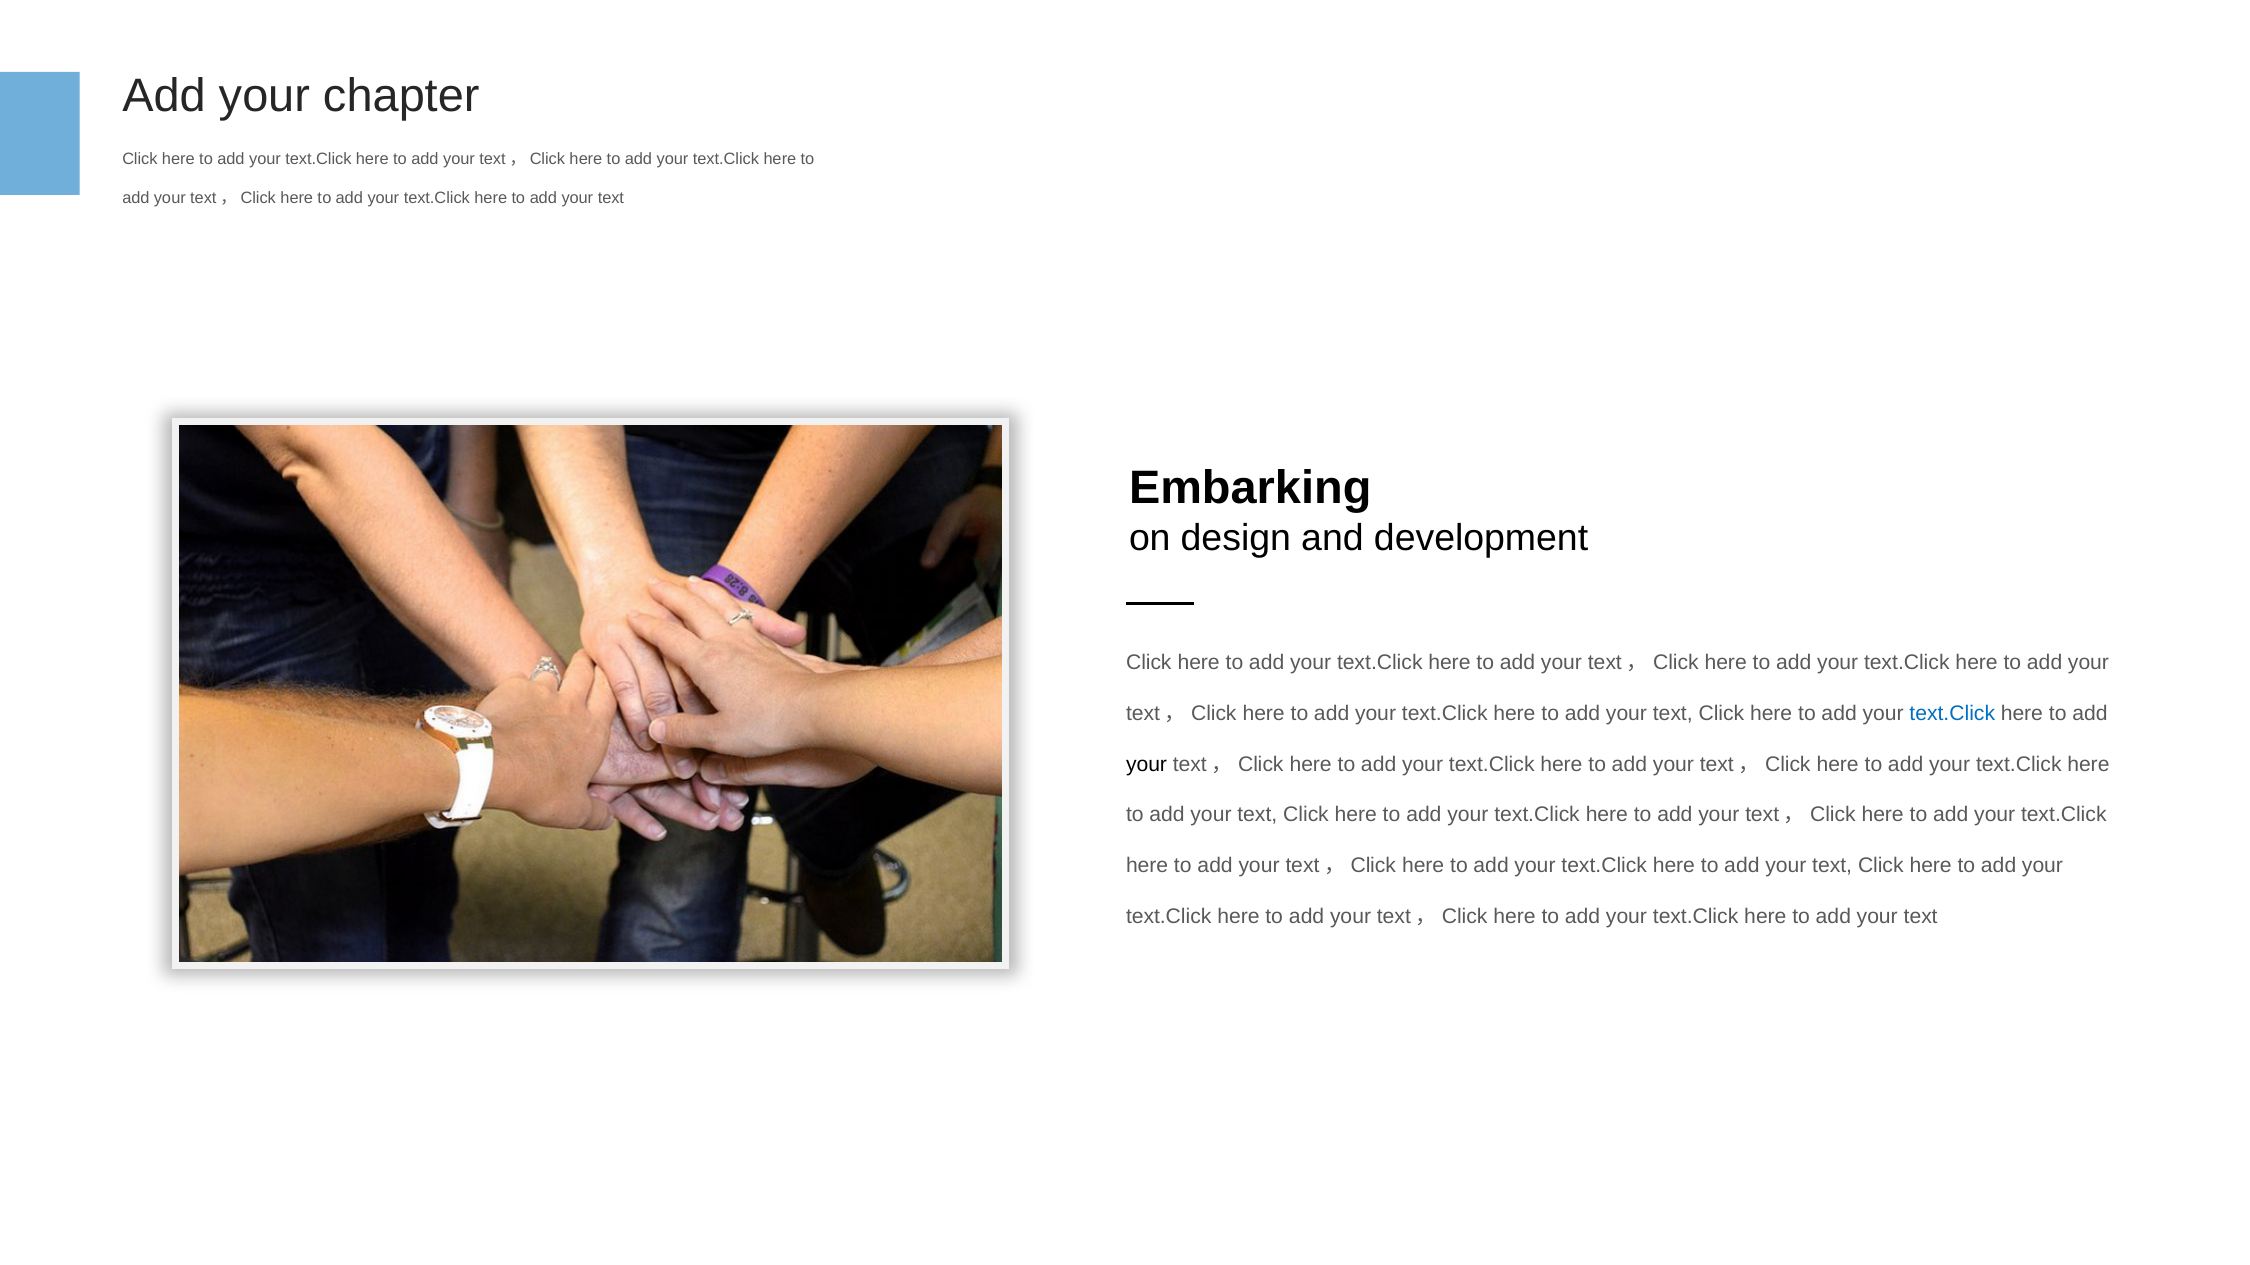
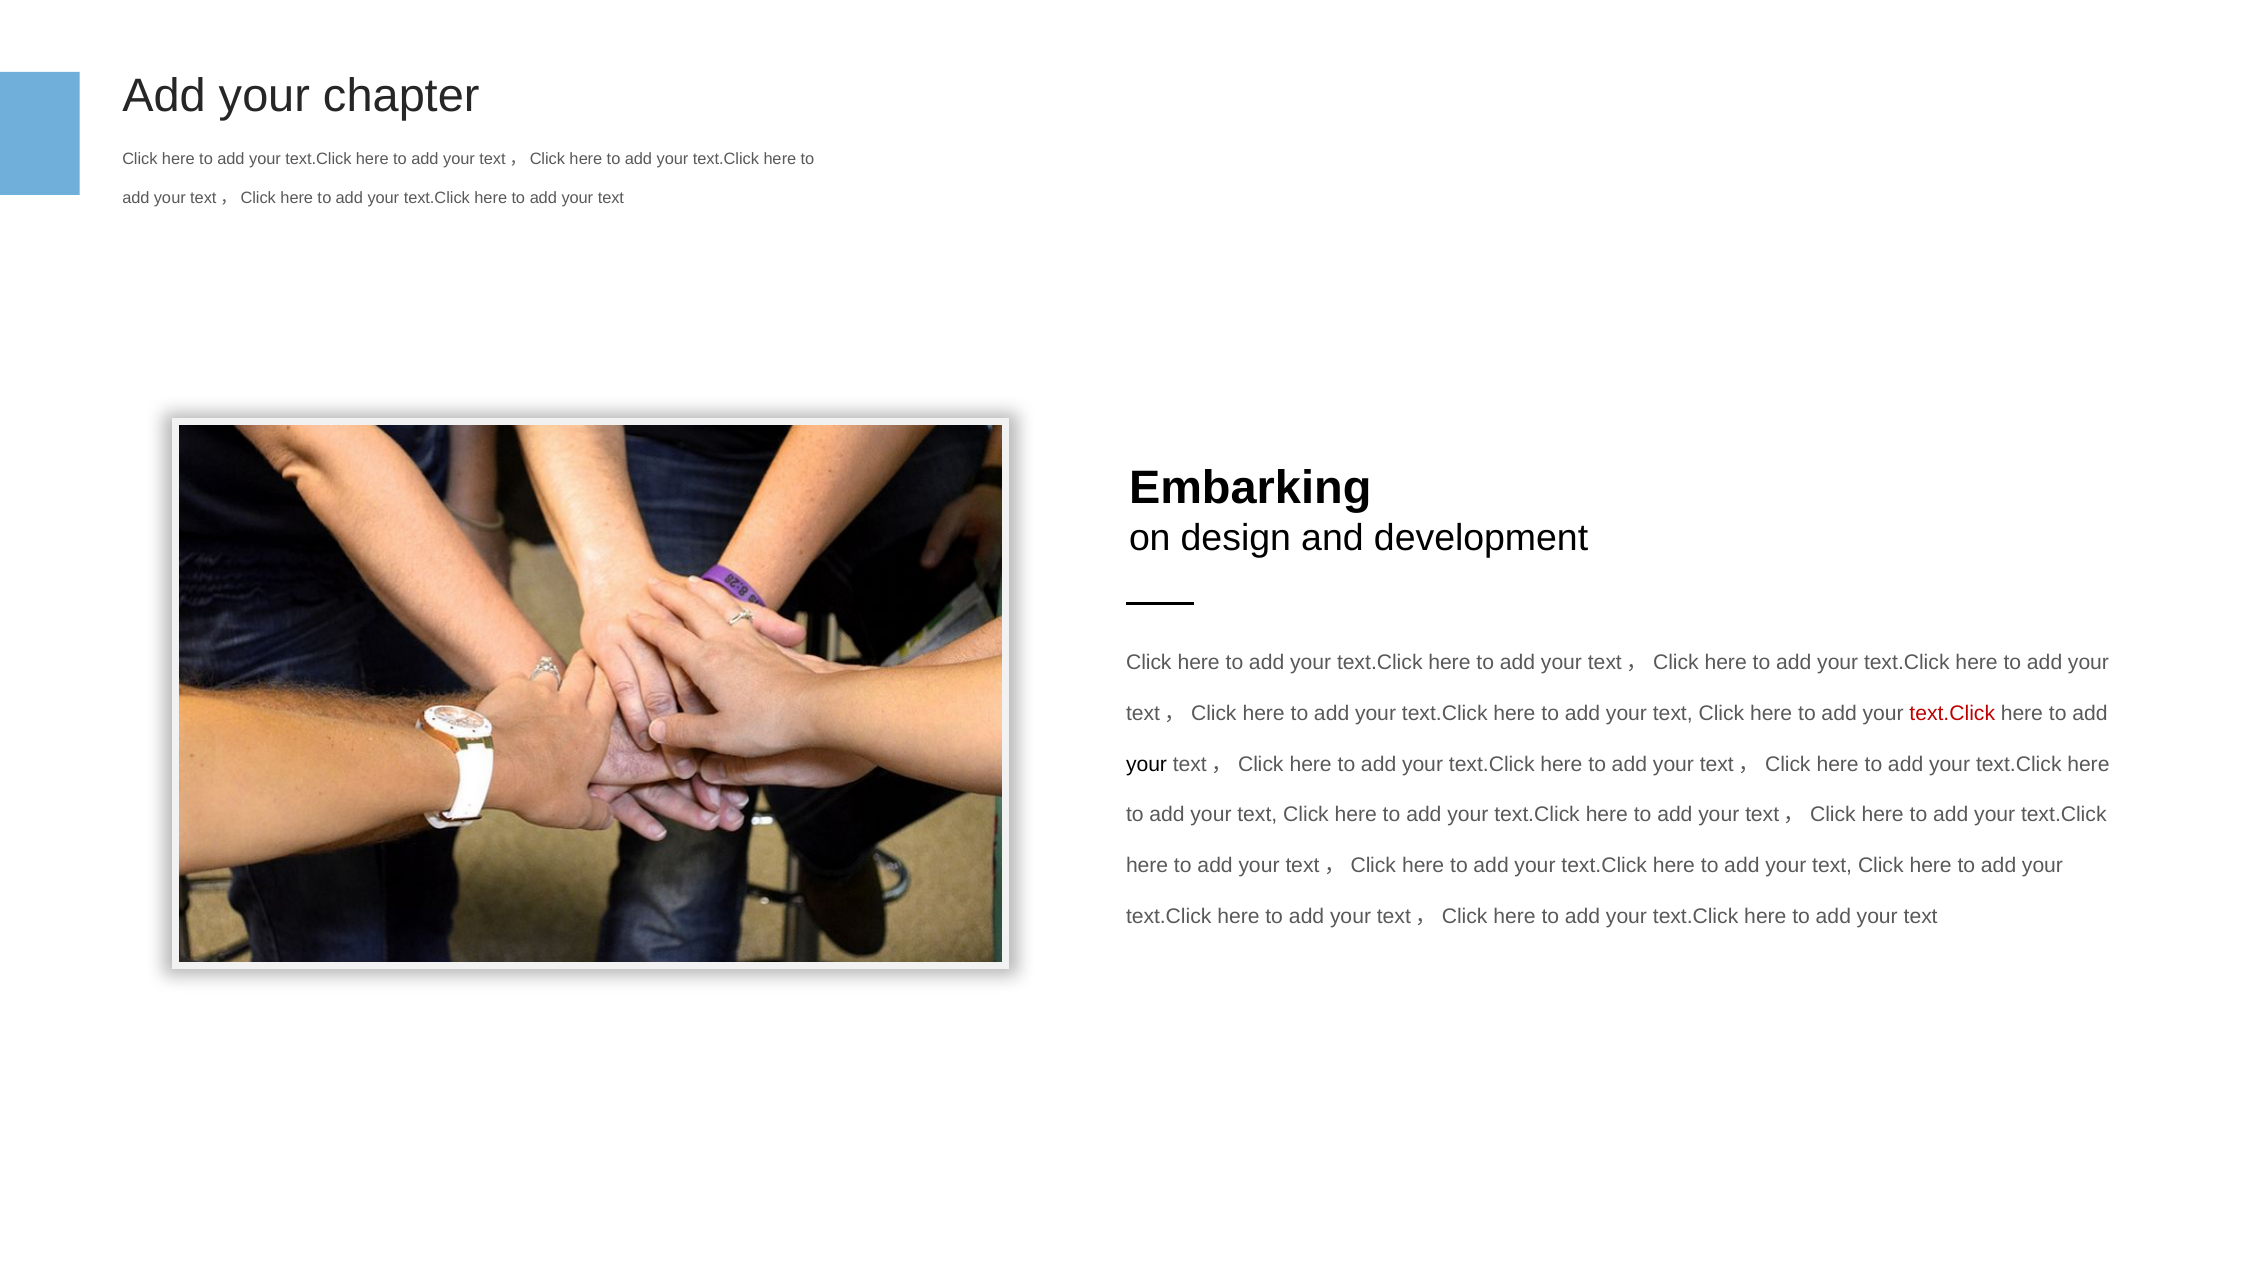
text.Click at (1952, 714) colour: blue -> red
